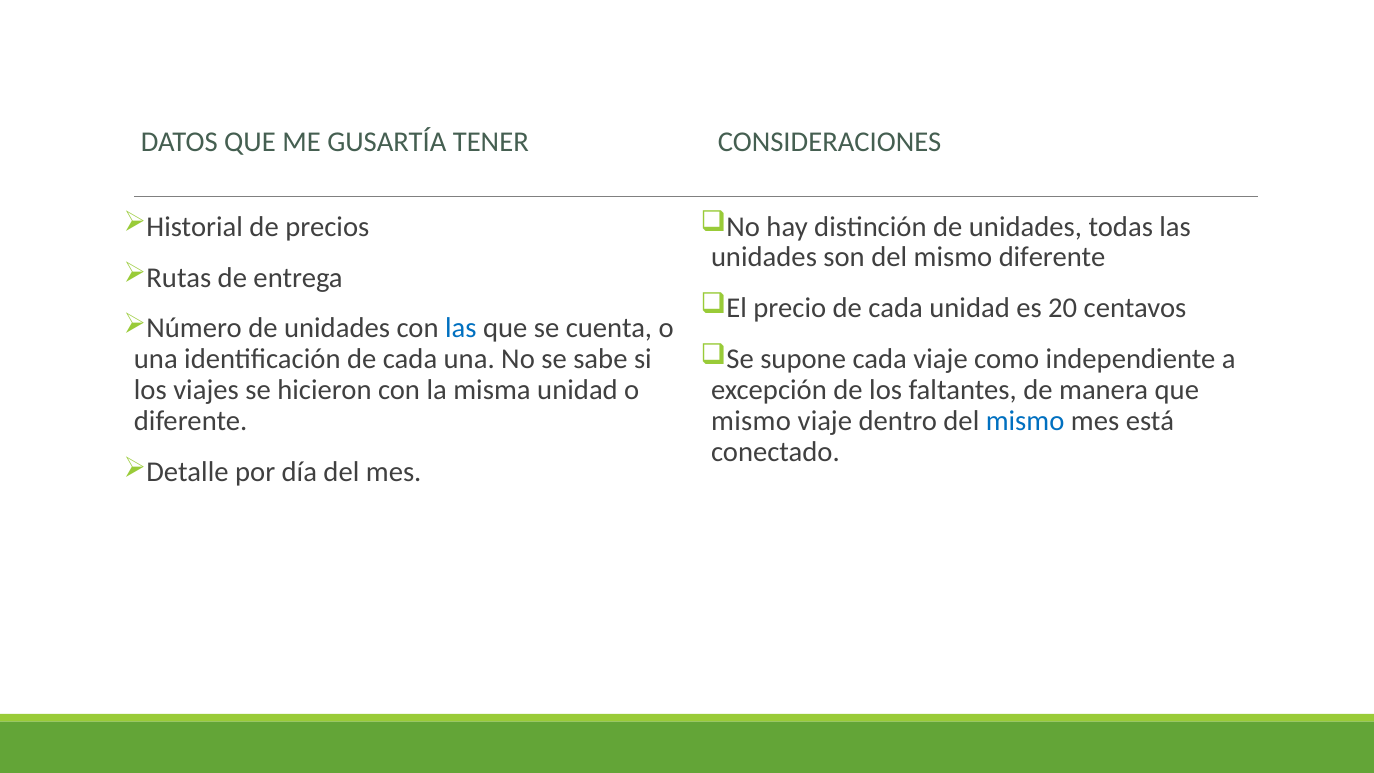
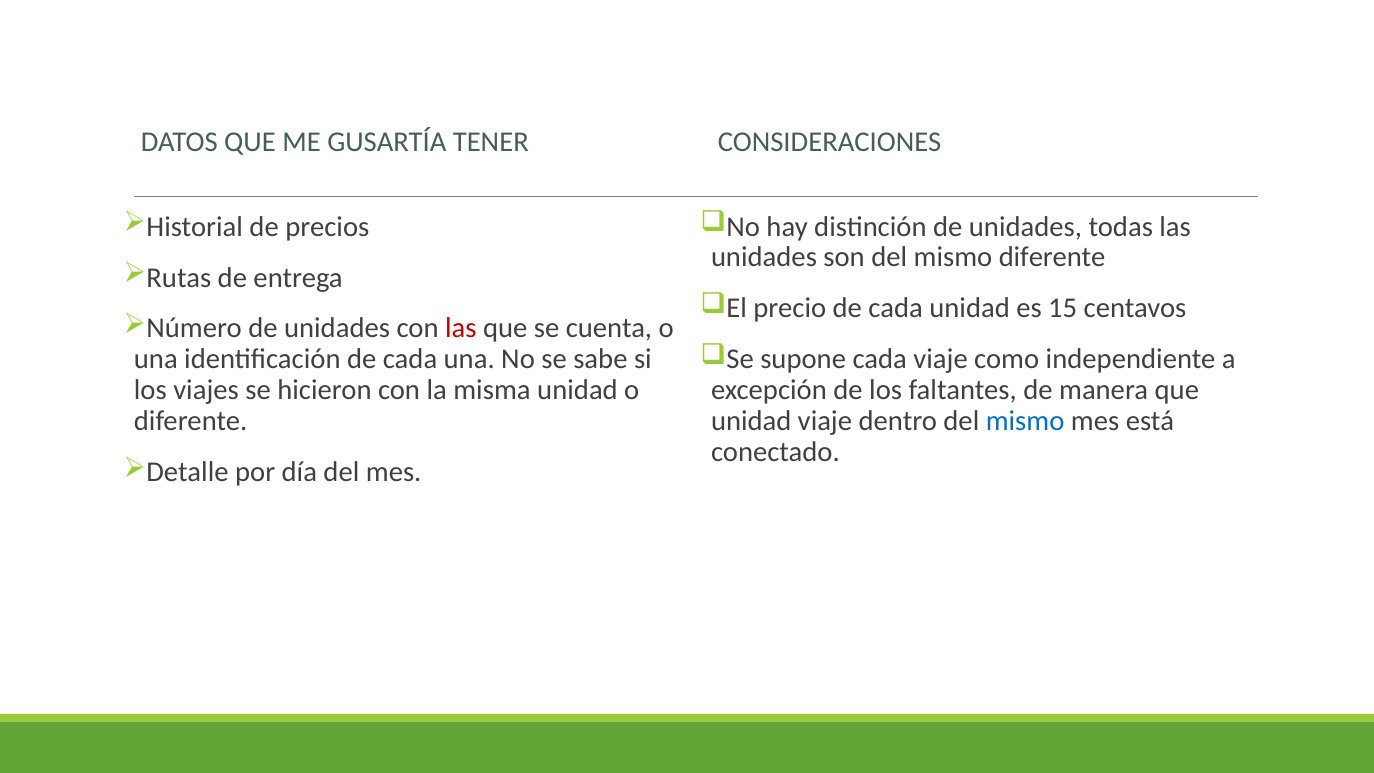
20: 20 -> 15
las at (461, 328) colour: blue -> red
mismo at (751, 421): mismo -> unidad
